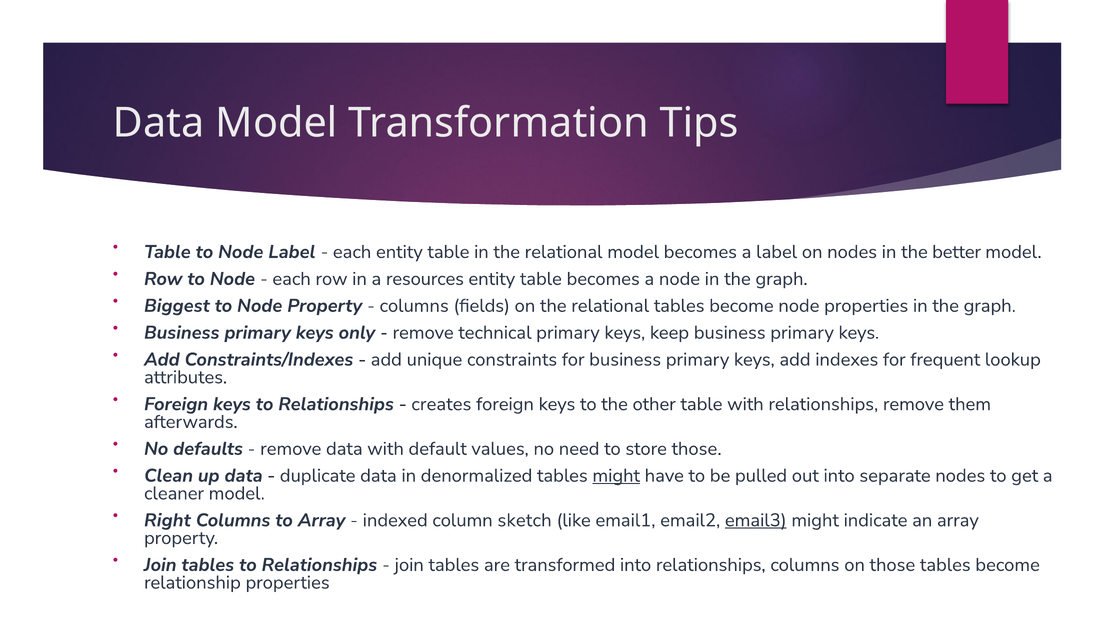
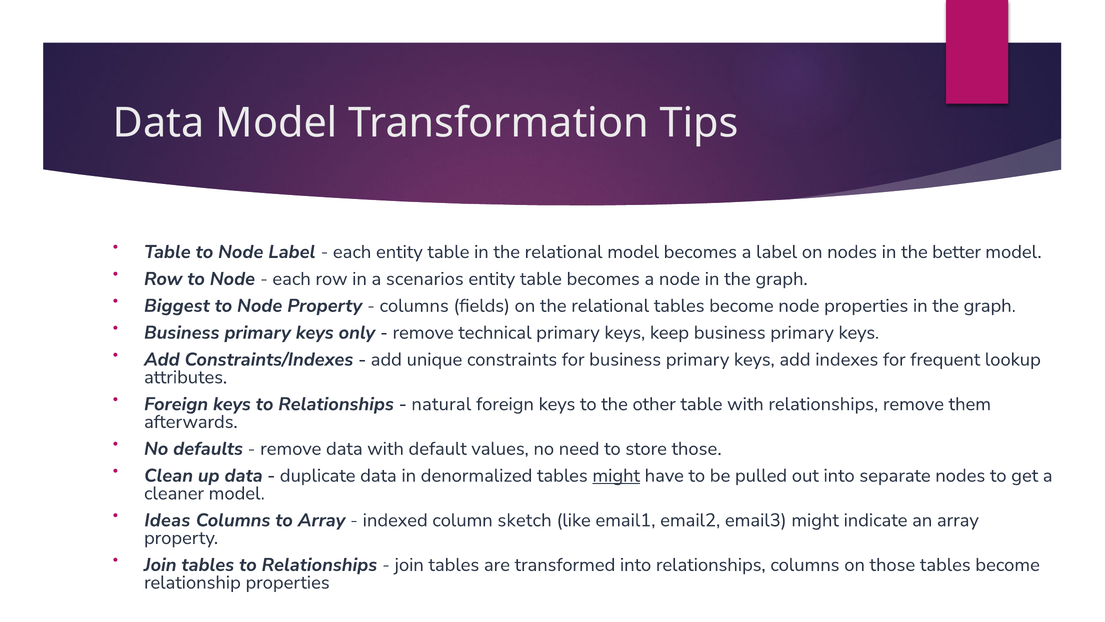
resources: resources -> scenarios
creates: creates -> natural
Right: Right -> Ideas
email3 underline: present -> none
